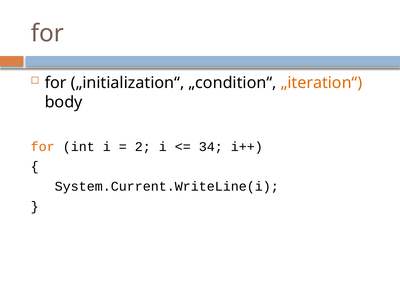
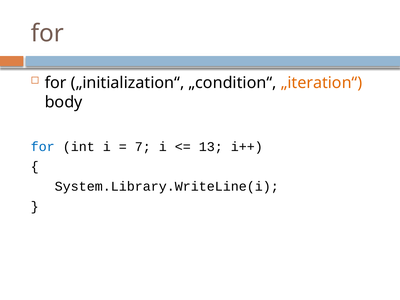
for at (43, 147) colour: orange -> blue
2: 2 -> 7
34: 34 -> 13
System.Current.WriteLine(i: System.Current.WriteLine(i -> System.Library.WriteLine(i
